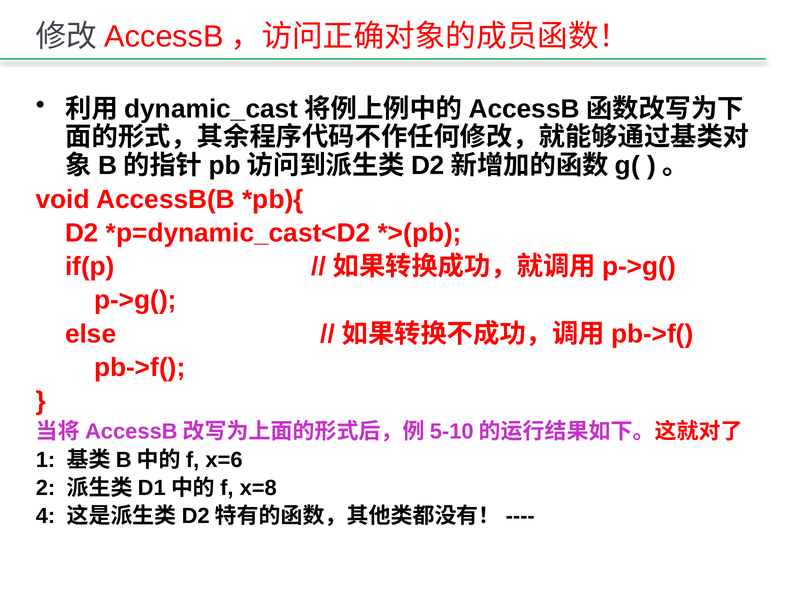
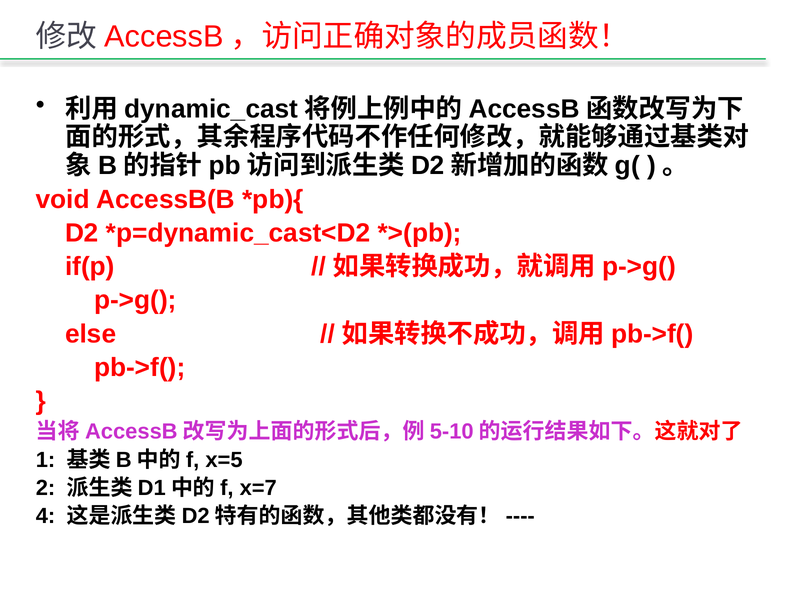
x=6: x=6 -> x=5
x=8: x=8 -> x=7
